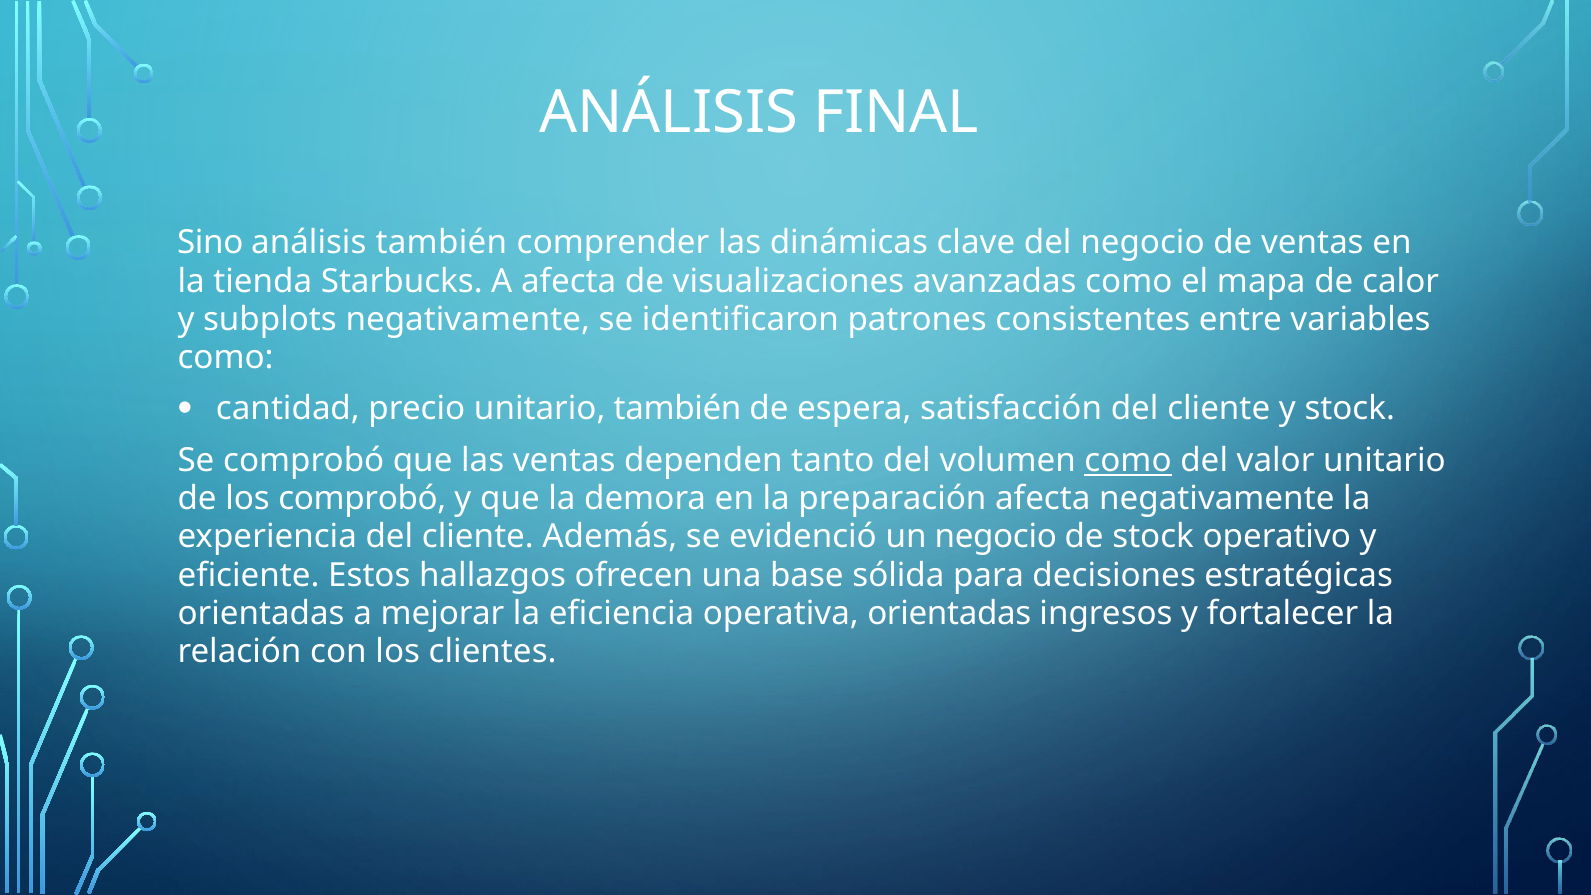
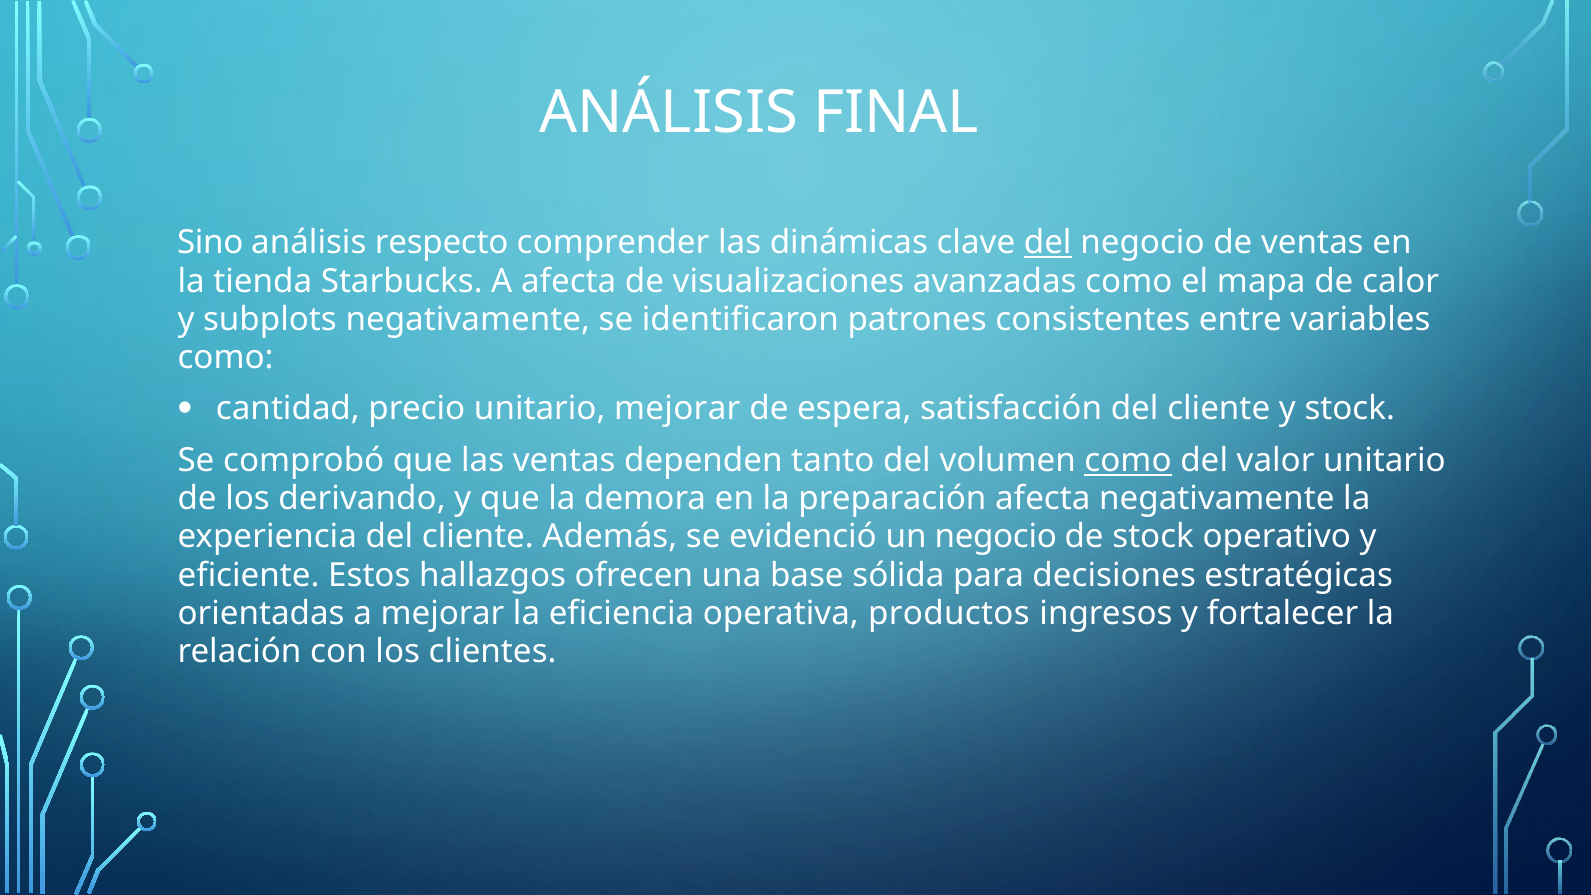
análisis también: también -> respecto
del at (1048, 243) underline: none -> present
unitario también: también -> mejorar
los comprobó: comprobó -> derivando
operativa orientadas: orientadas -> productos
